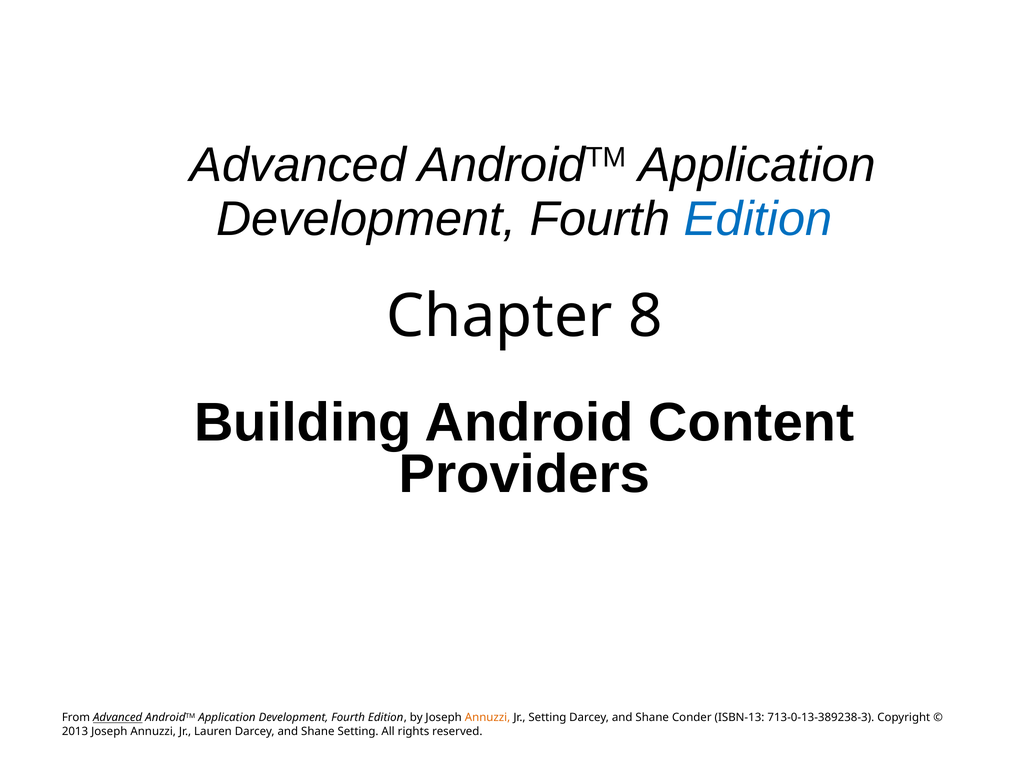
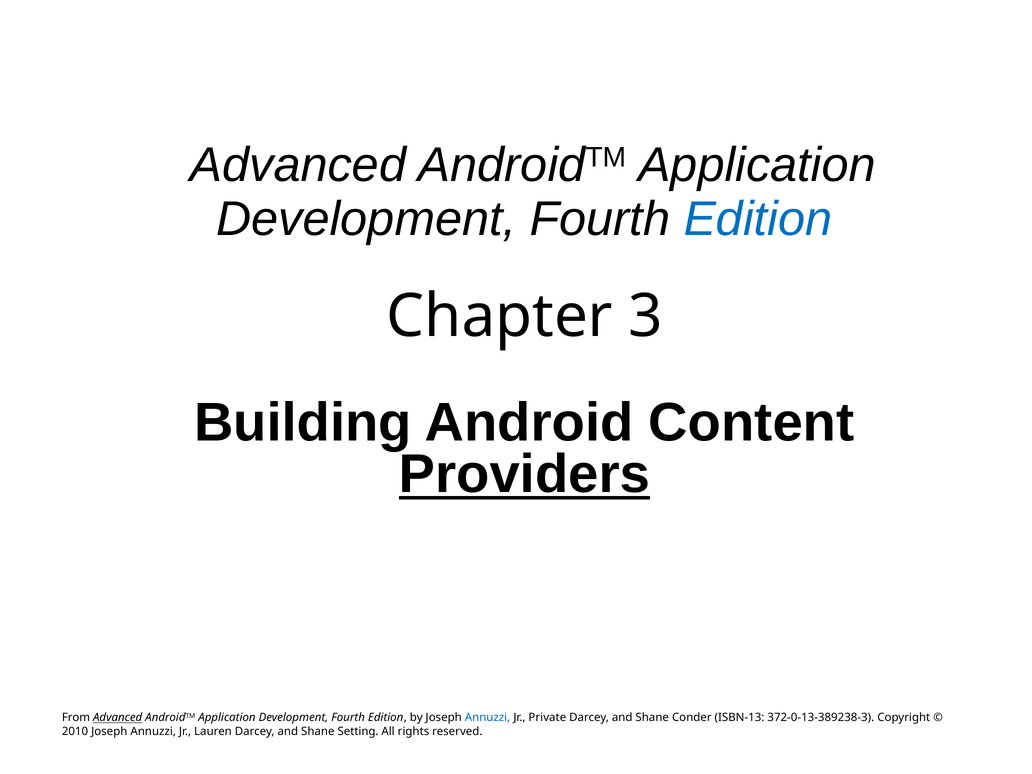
8: 8 -> 3
Providers underline: none -> present
Annuzzi at (488, 718) colour: orange -> blue
Jr Setting: Setting -> Private
713-0-13-389238-3: 713-0-13-389238-3 -> 372-0-13-389238-3
2013: 2013 -> 2010
